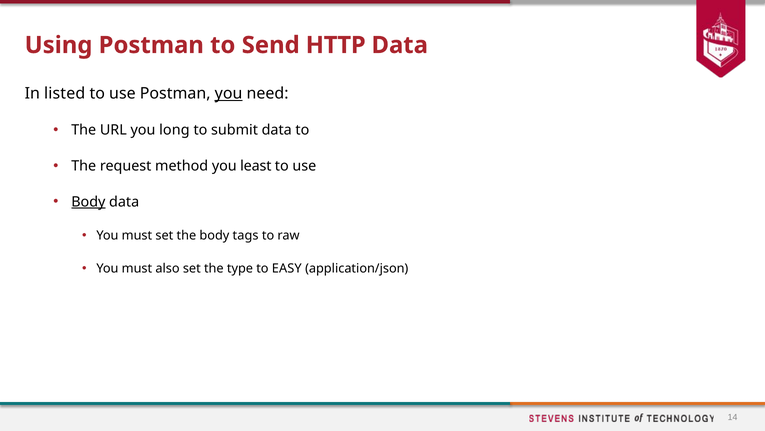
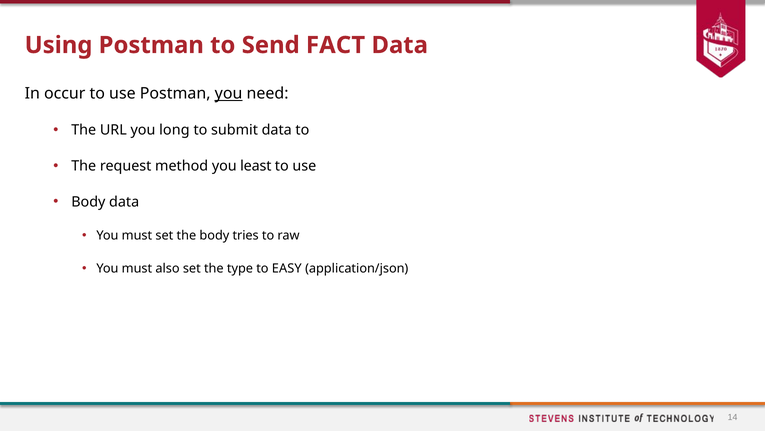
HTTP: HTTP -> FACT
listed: listed -> occur
Body at (88, 202) underline: present -> none
tags: tags -> tries
